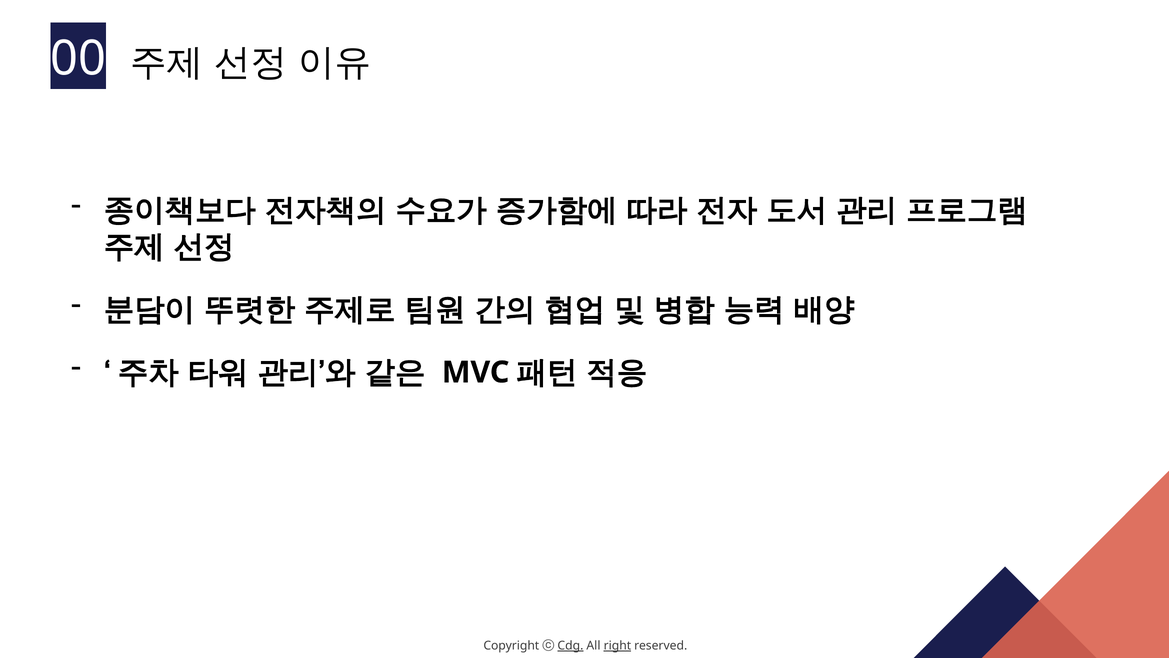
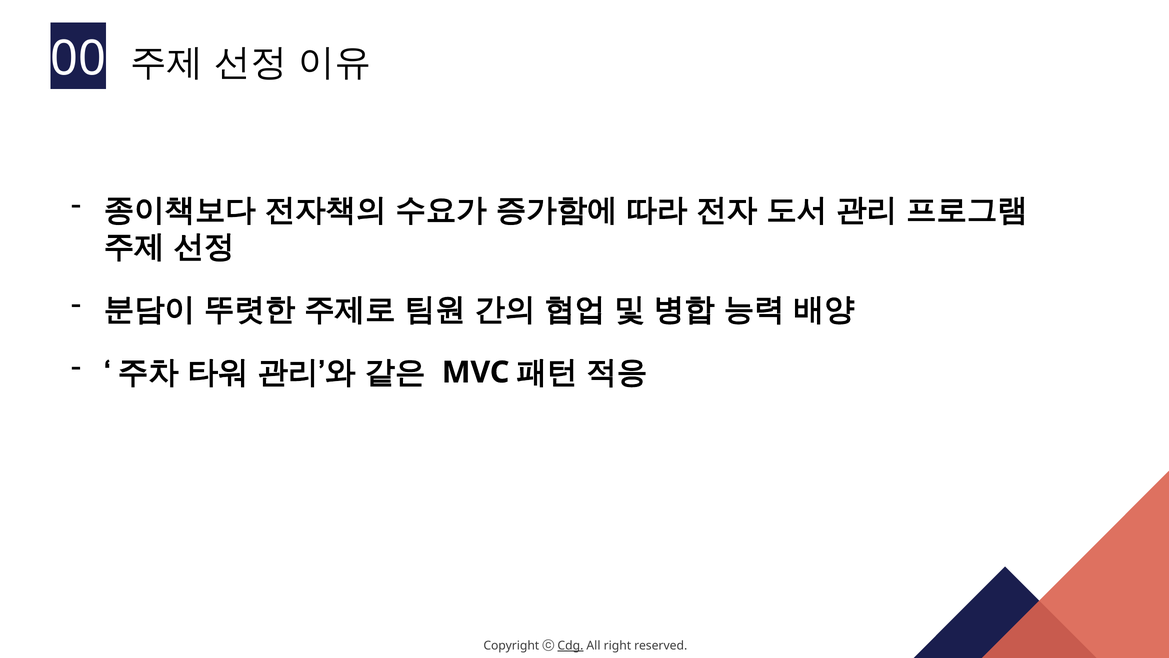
right underline: present -> none
